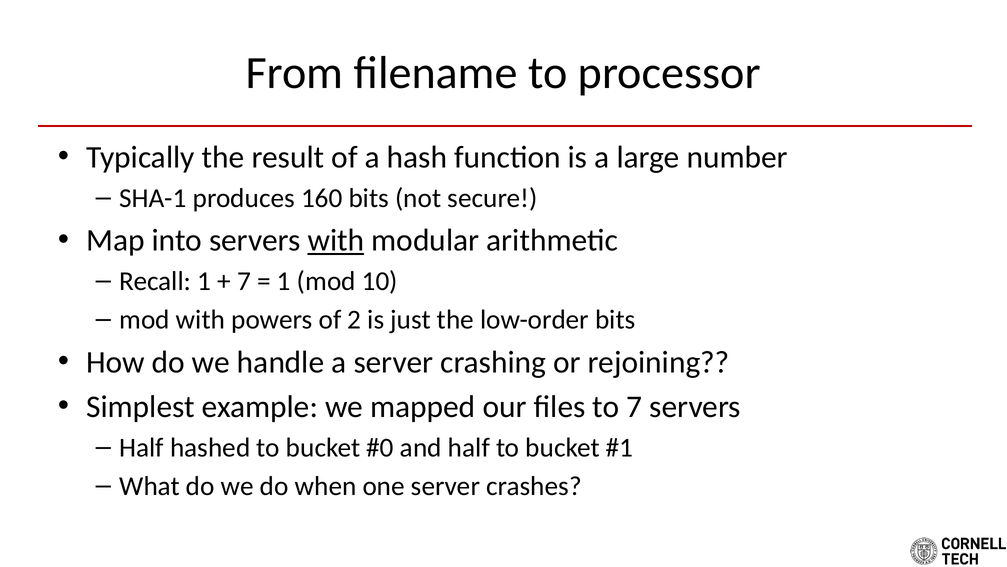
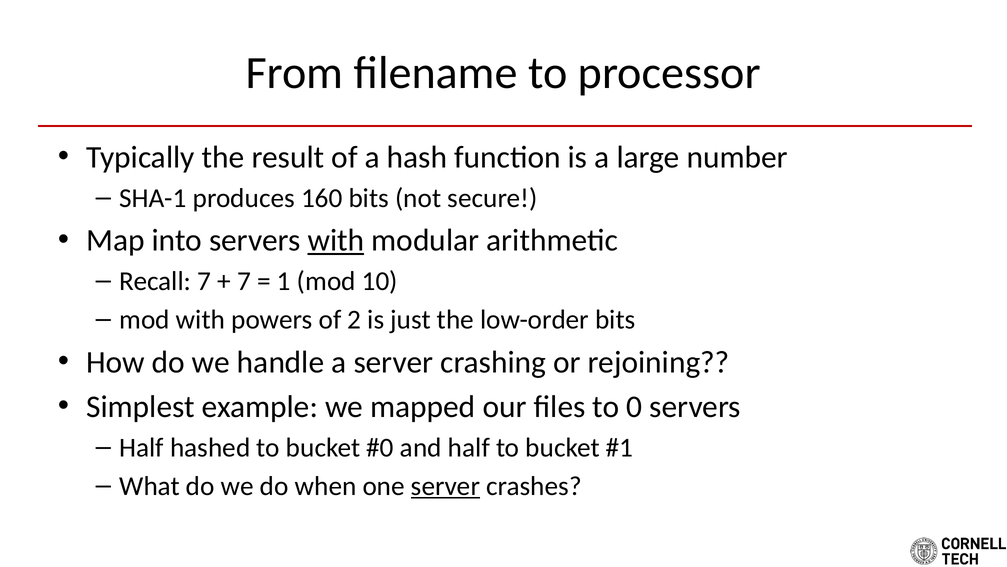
Recall 1: 1 -> 7
to 7: 7 -> 0
server at (445, 486) underline: none -> present
